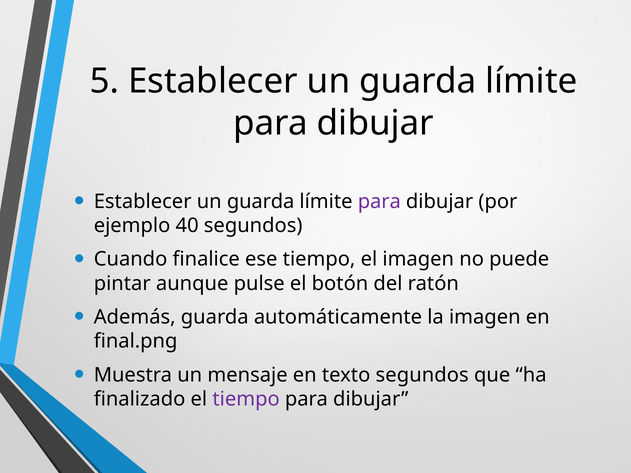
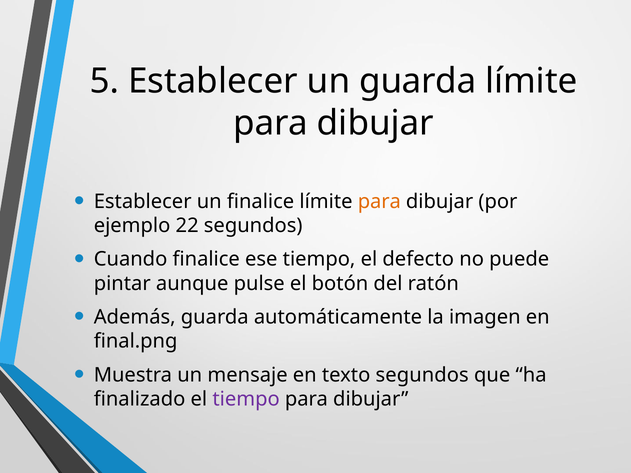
guarda at (261, 202): guarda -> finalice
para at (379, 202) colour: purple -> orange
40: 40 -> 22
el imagen: imagen -> defecto
